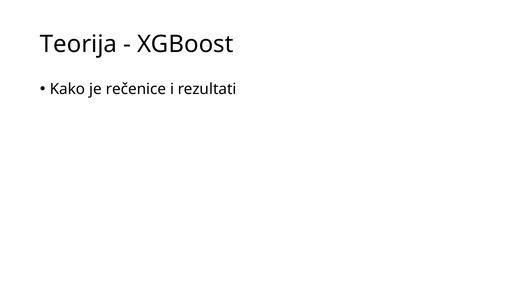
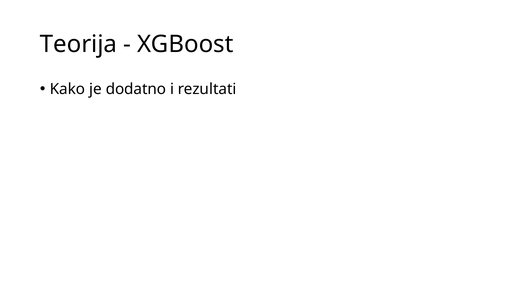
rečenice: rečenice -> dodatno
